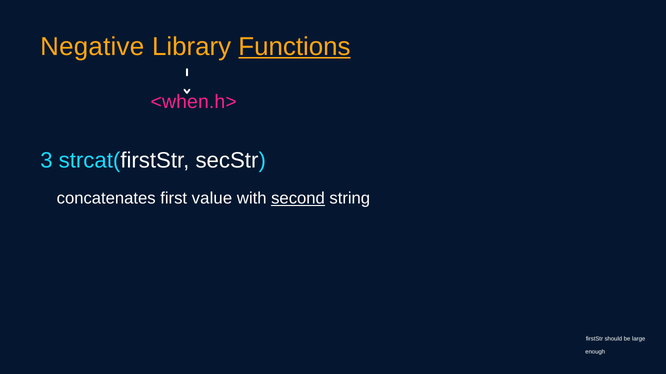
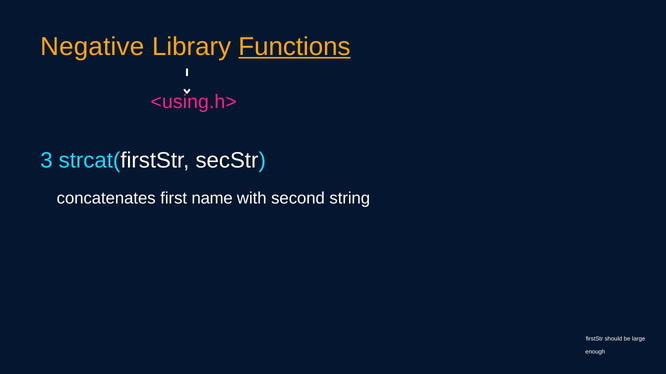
<when.h>: <when.h> -> <using.h>
value: value -> name
second underline: present -> none
